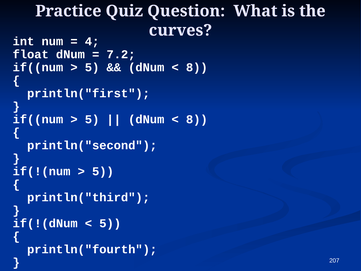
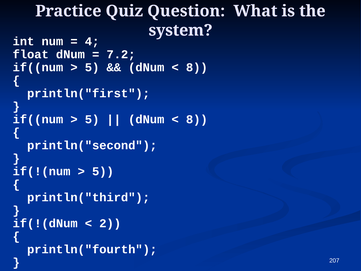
curves: curves -> system
5 at (110, 223): 5 -> 2
